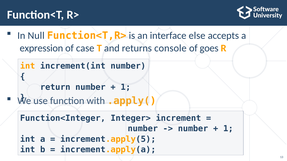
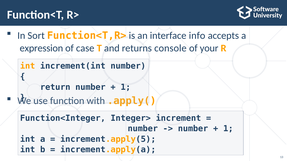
Null: Null -> Sort
else: else -> info
goes: goes -> your
